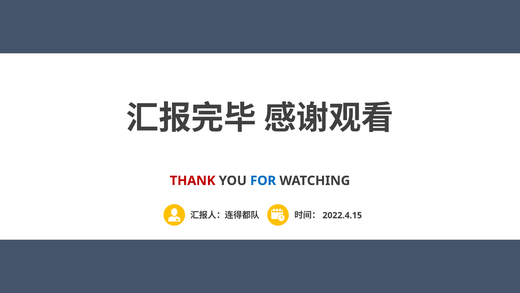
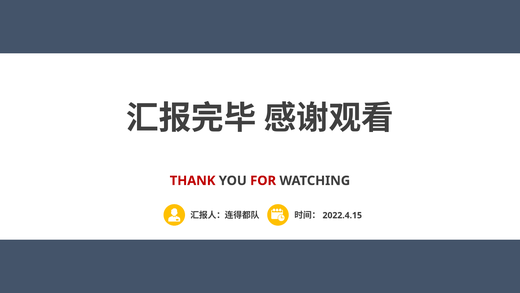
FOR colour: blue -> red
